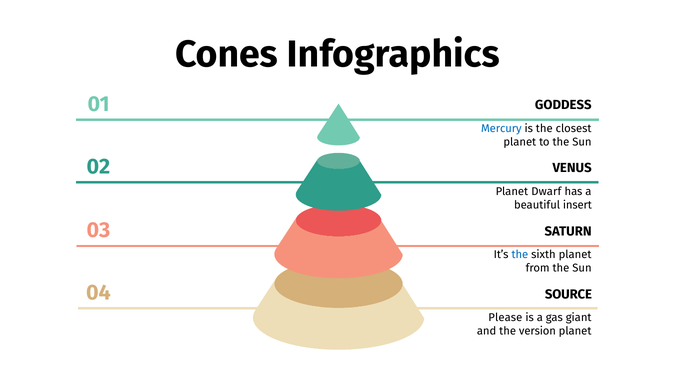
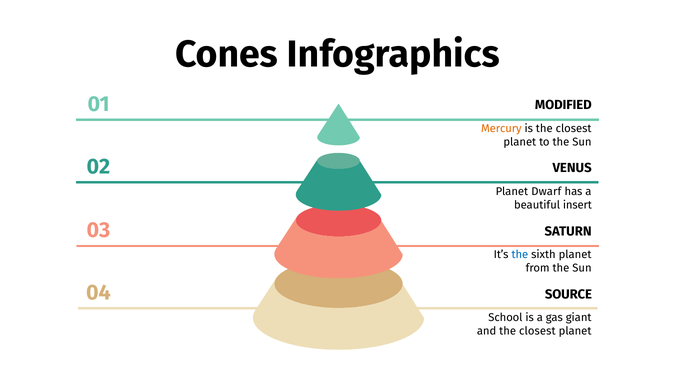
GODDESS: GODDESS -> MODIFIED
Mercury colour: blue -> orange
Please: Please -> School
and the version: version -> closest
